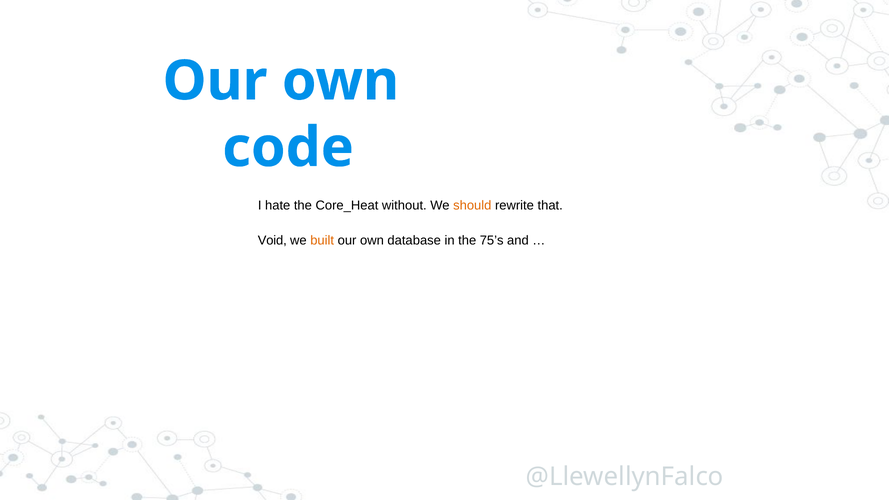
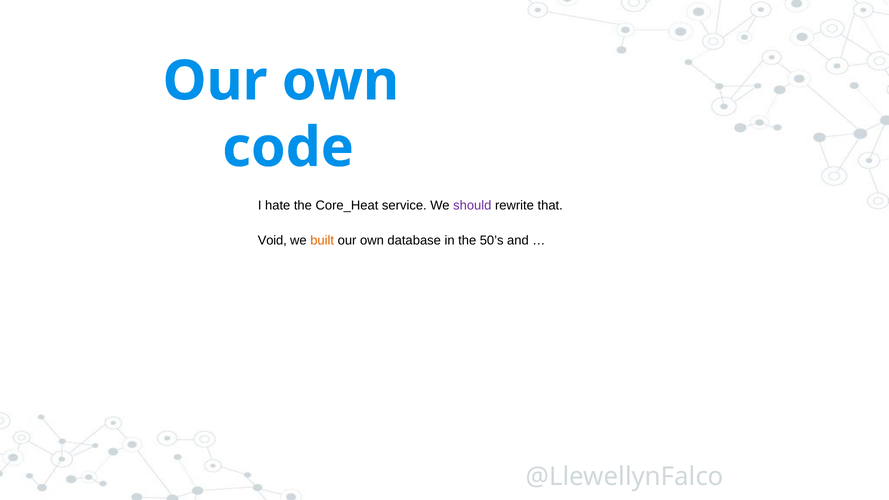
without: without -> service
should colour: orange -> purple
75’s: 75’s -> 50’s
